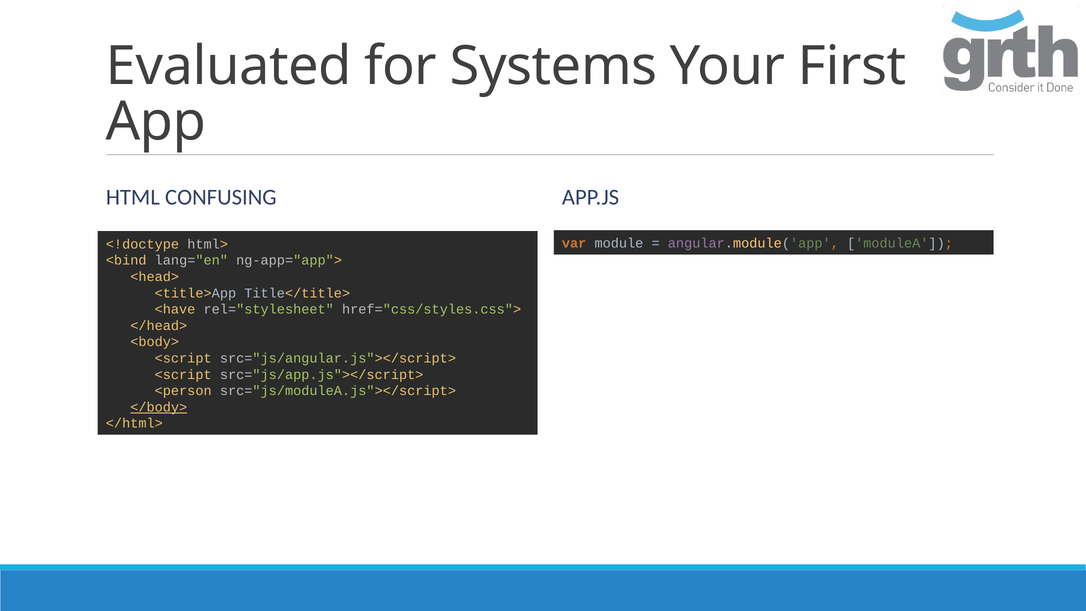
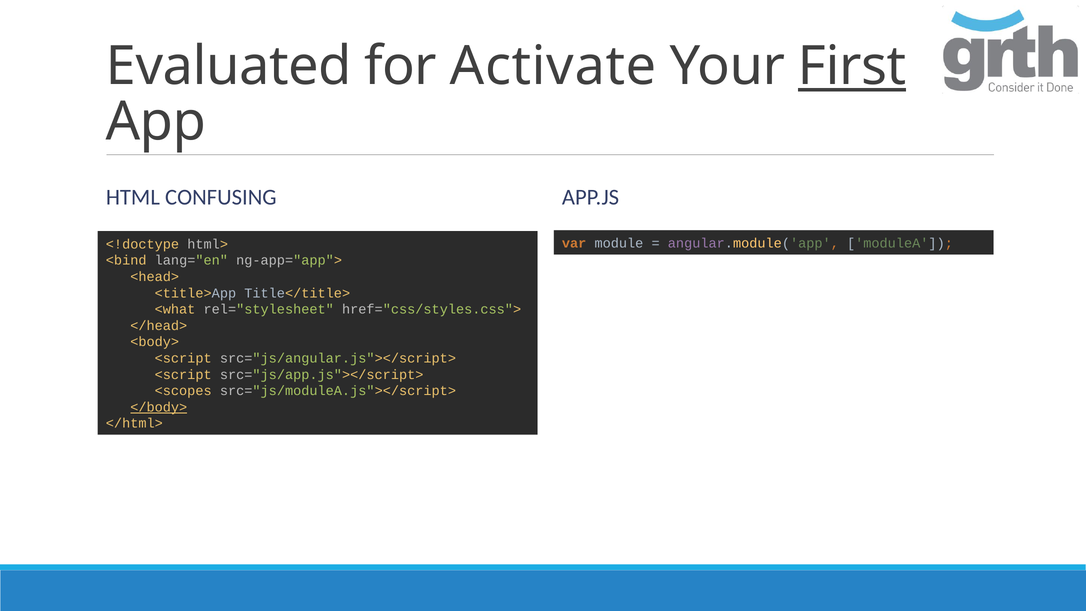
Systems: Systems -> Activate
First underline: none -> present
<have: <have -> <what
<person: <person -> <scopes
